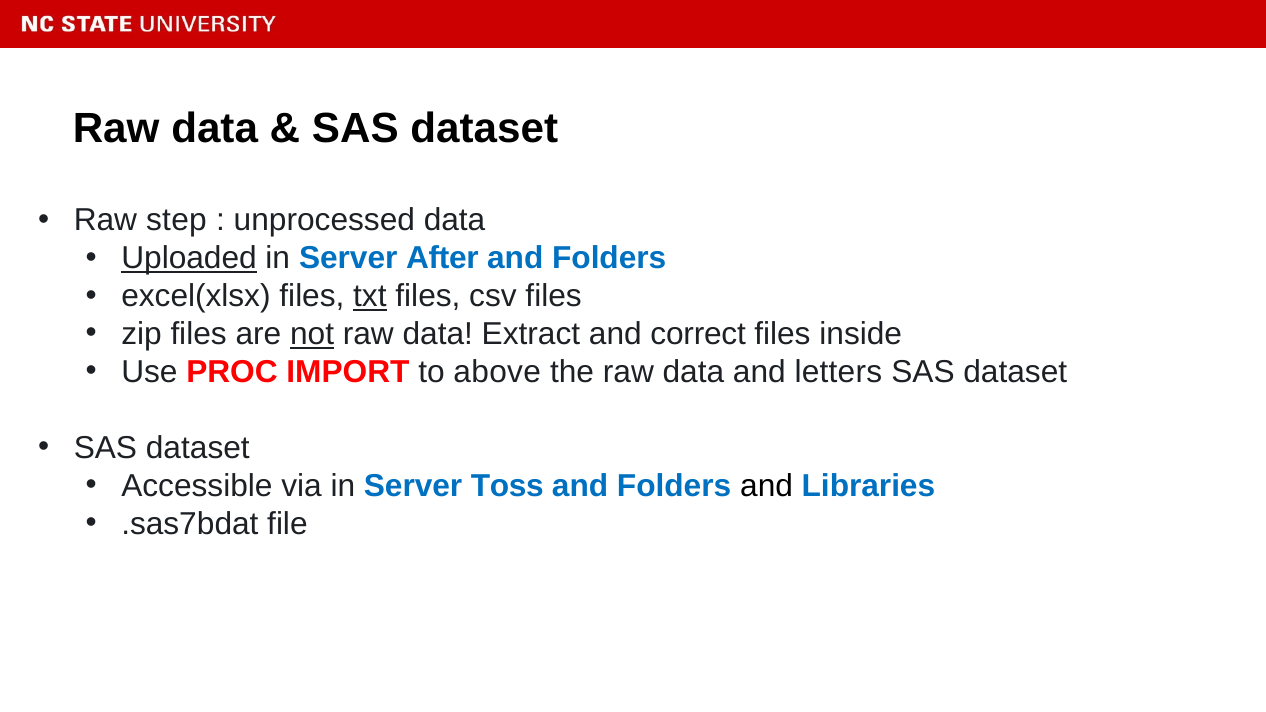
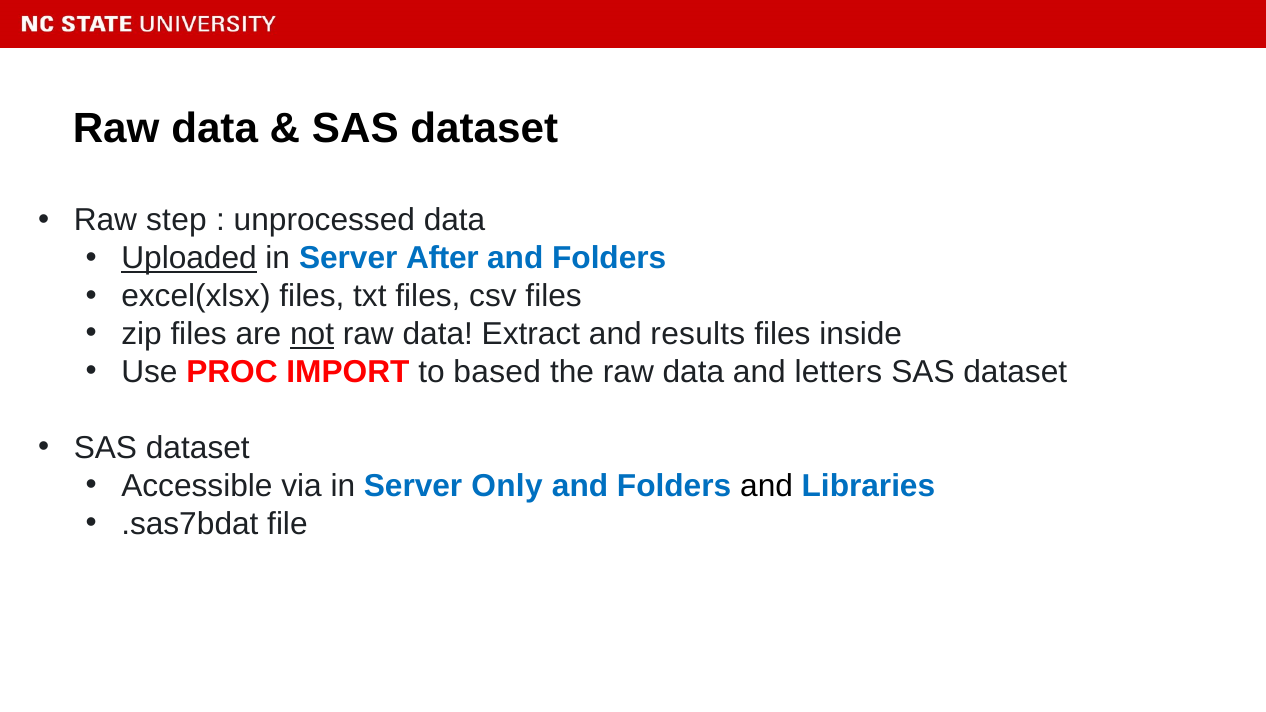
txt underline: present -> none
correct: correct -> results
above: above -> based
Toss: Toss -> Only
